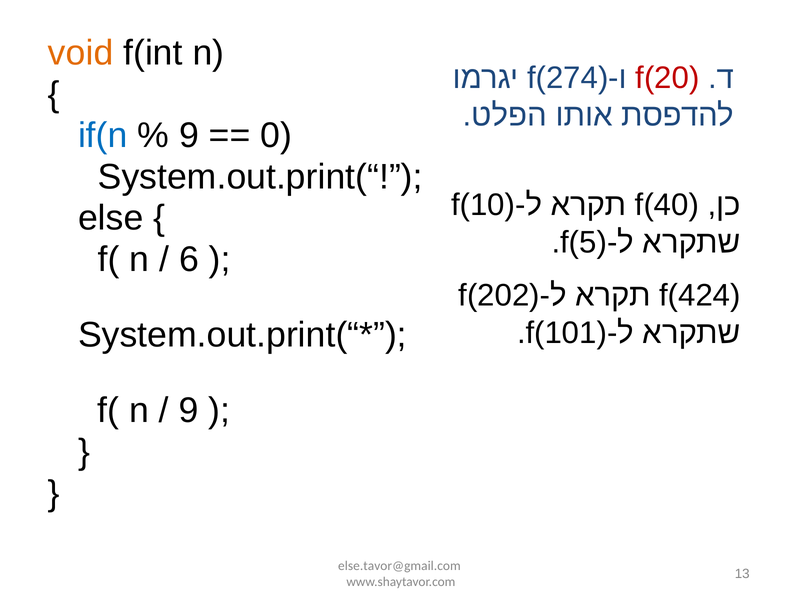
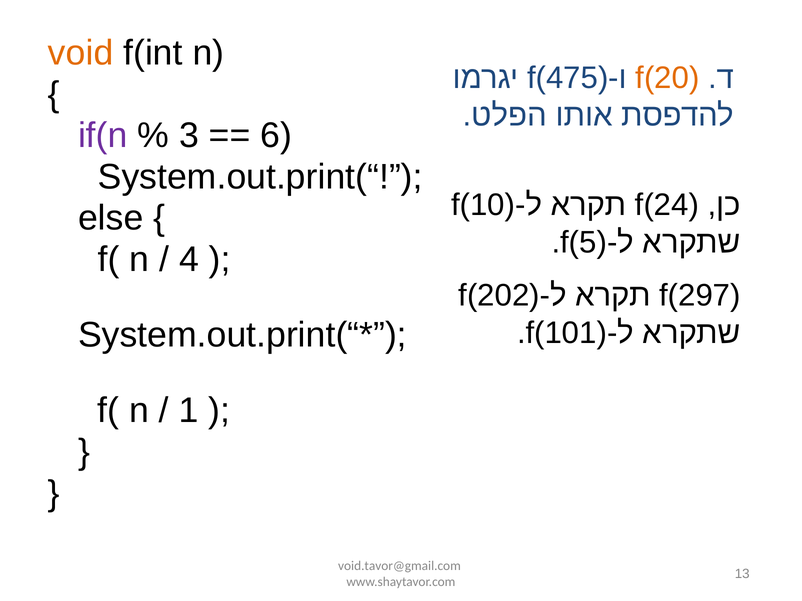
f(274: f(274 -> f(475
f(20 colour: red -> orange
if(n colour: blue -> purple
9 at (189, 136): 9 -> 3
0: 0 -> 6
f(40: f(40 -> f(24
6: 6 -> 4
f(424: f(424 -> f(297
9 at (188, 411): 9 -> 1
else.tavor@gmail.com: else.tavor@gmail.com -> void.tavor@gmail.com
